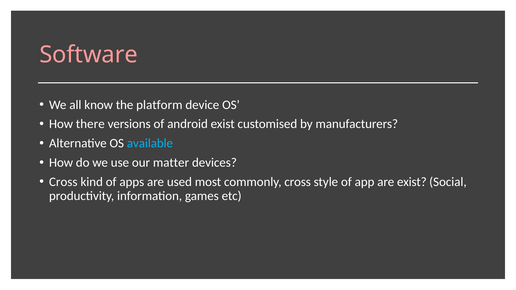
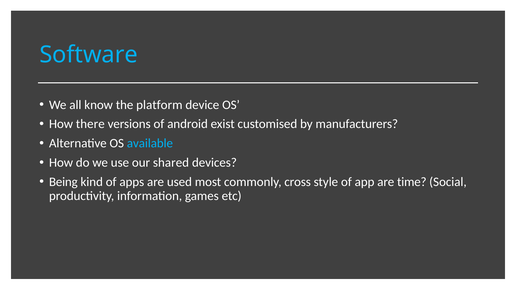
Software colour: pink -> light blue
matter: matter -> shared
Cross at (63, 182): Cross -> Being
are exist: exist -> time
